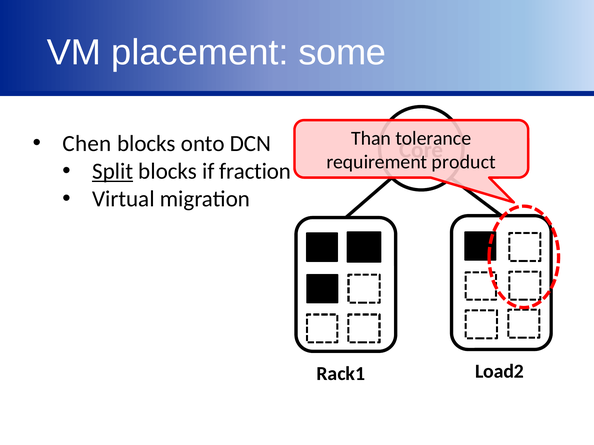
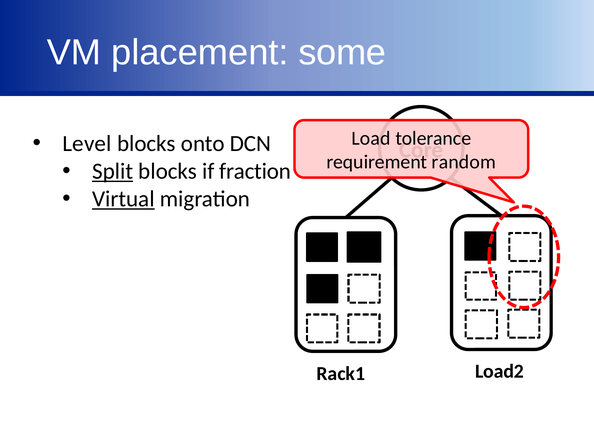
Than: Than -> Load
Chen: Chen -> Level
product: product -> random
Virtual underline: none -> present
